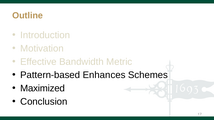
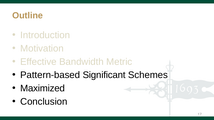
Enhances: Enhances -> Significant
